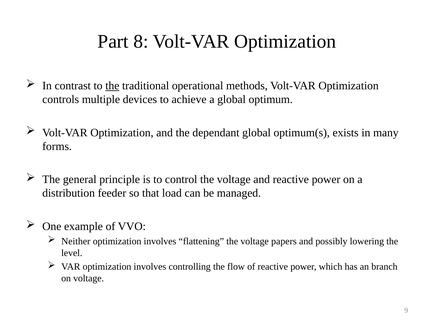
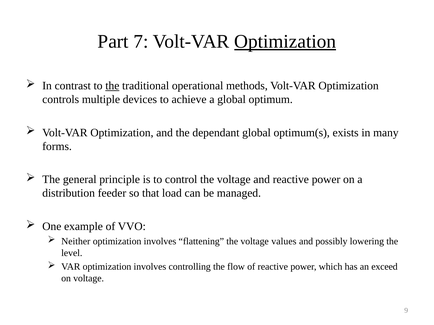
8: 8 -> 7
Optimization at (285, 41) underline: none -> present
papers: papers -> values
branch: branch -> exceed
